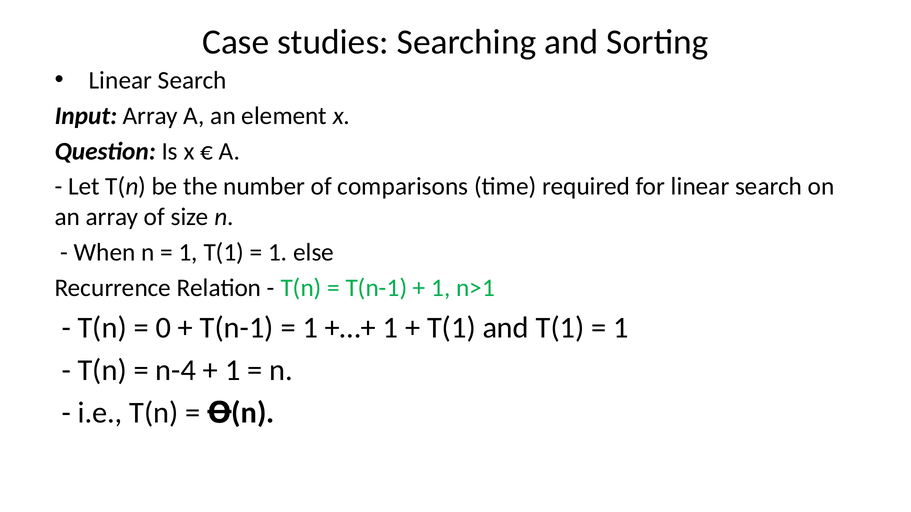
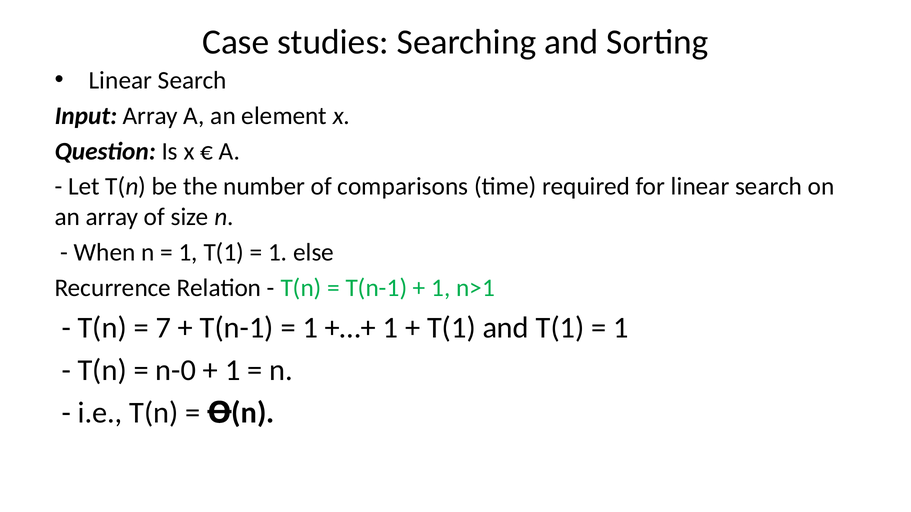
0: 0 -> 7
n-4: n-4 -> n-0
